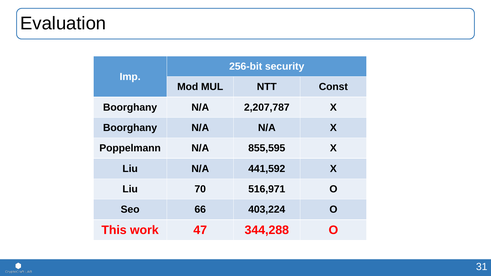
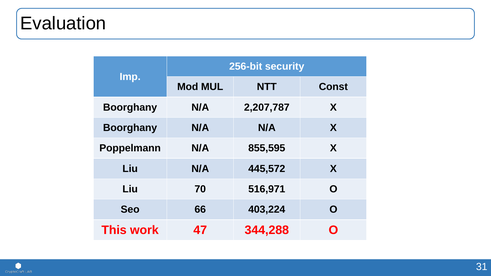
441,592: 441,592 -> 445,572
